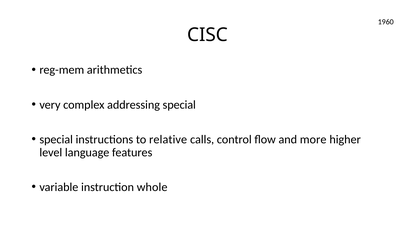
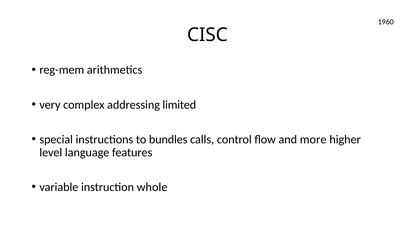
addressing special: special -> limited
relative: relative -> bundles
